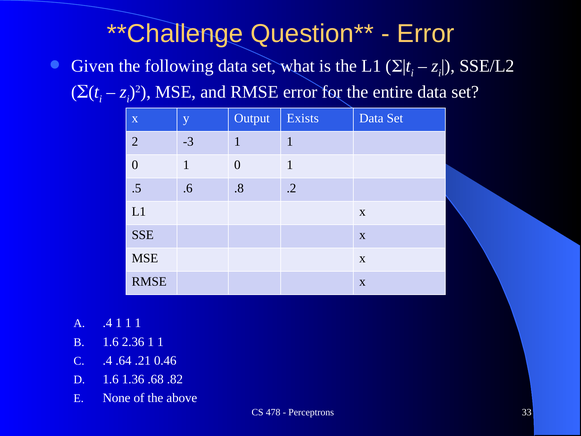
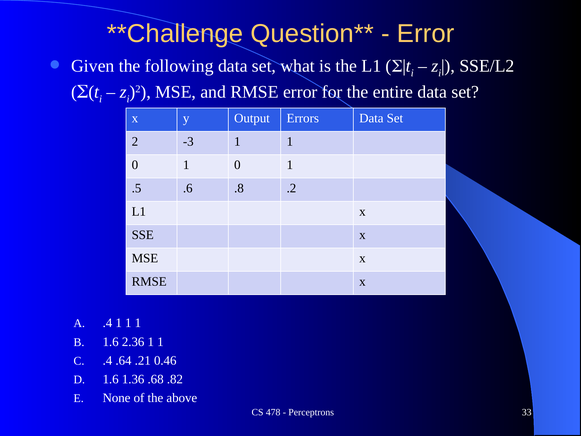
Exists: Exists -> Errors
